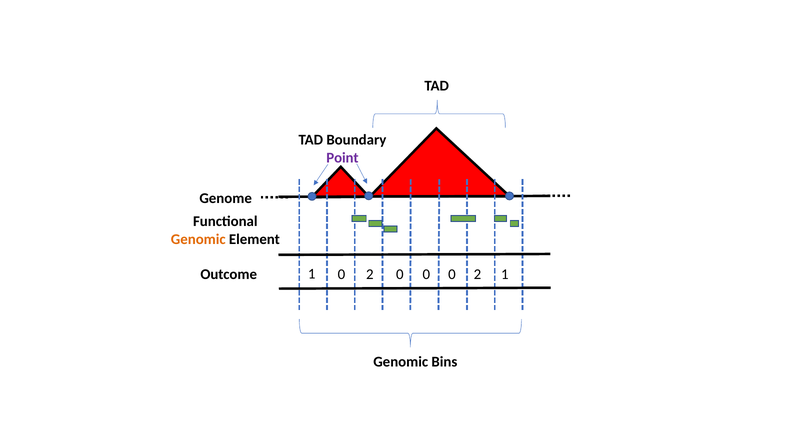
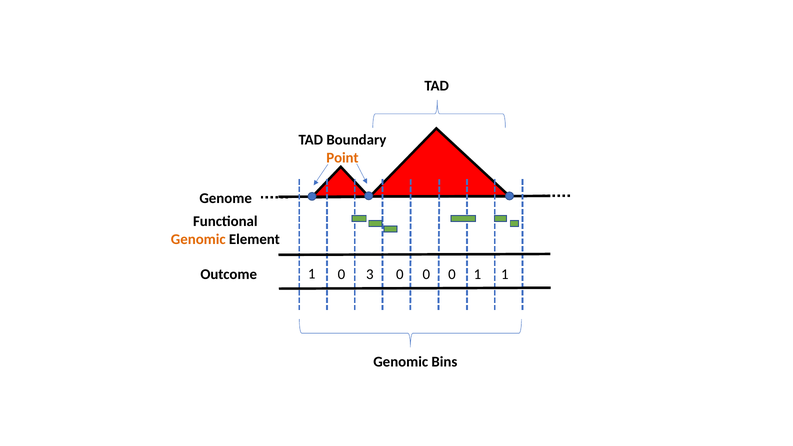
Point colour: purple -> orange
1 0 2: 2 -> 3
0 0 2: 2 -> 1
